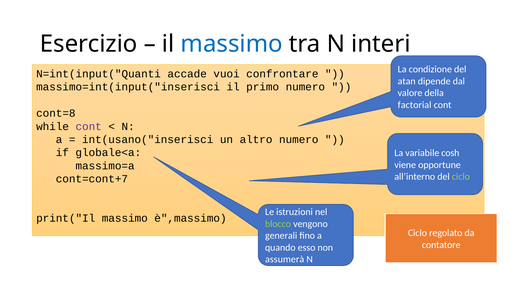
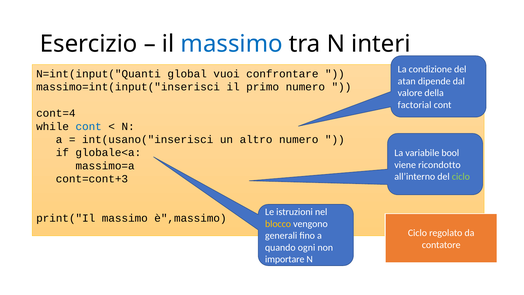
accade: accade -> global
cont=8: cont=8 -> cont=4
cont at (89, 126) colour: purple -> blue
cosh: cosh -> bool
opportune: opportune -> ricondotto
cont=cont+7: cont=cont+7 -> cont=cont+3
blocco colour: light green -> yellow
esso: esso -> ogni
assumerà: assumerà -> importare
